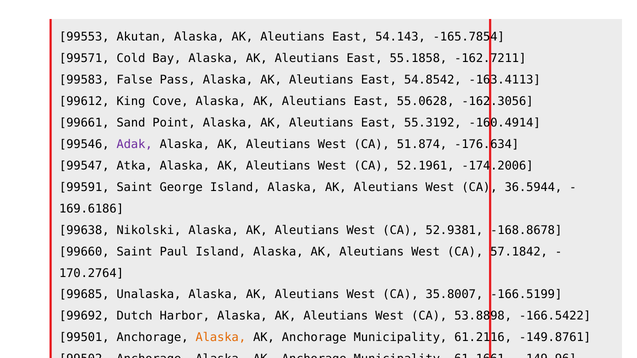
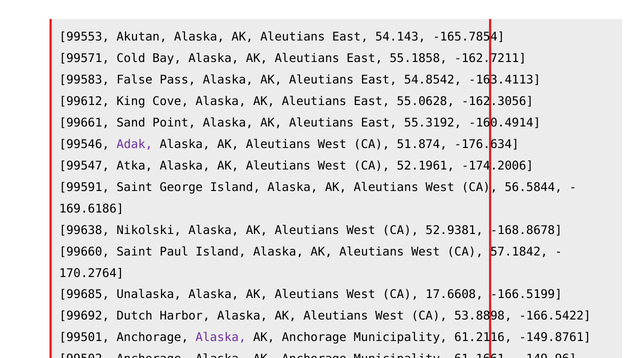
36.5944: 36.5944 -> 56.5844
35.8007: 35.8007 -> 17.6608
Alaska at (221, 338) colour: orange -> purple
